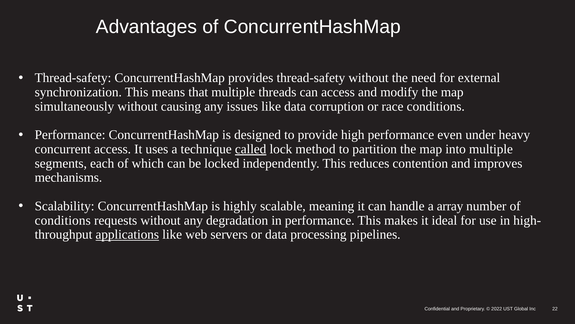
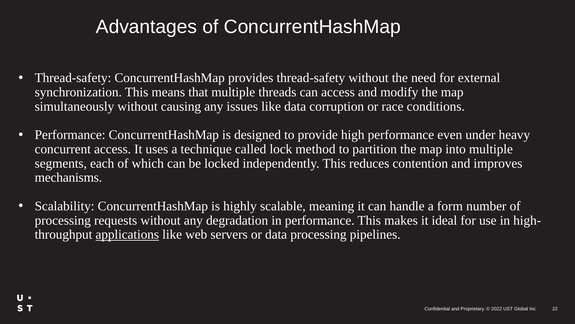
called underline: present -> none
array: array -> form
conditions at (63, 220): conditions -> processing
